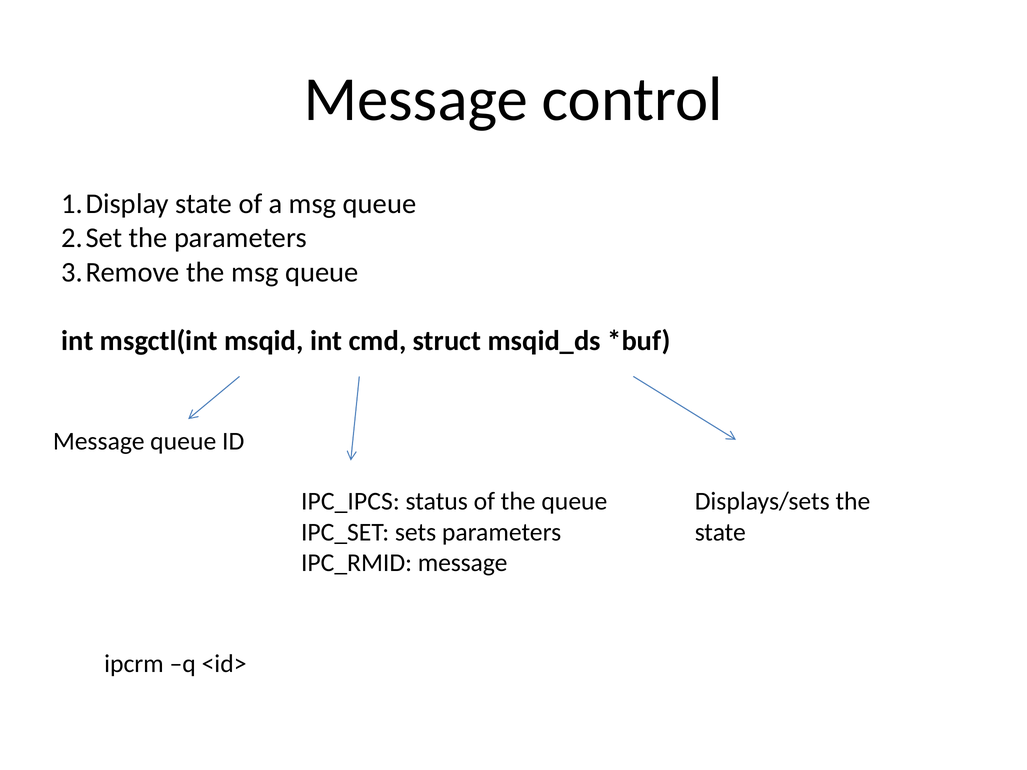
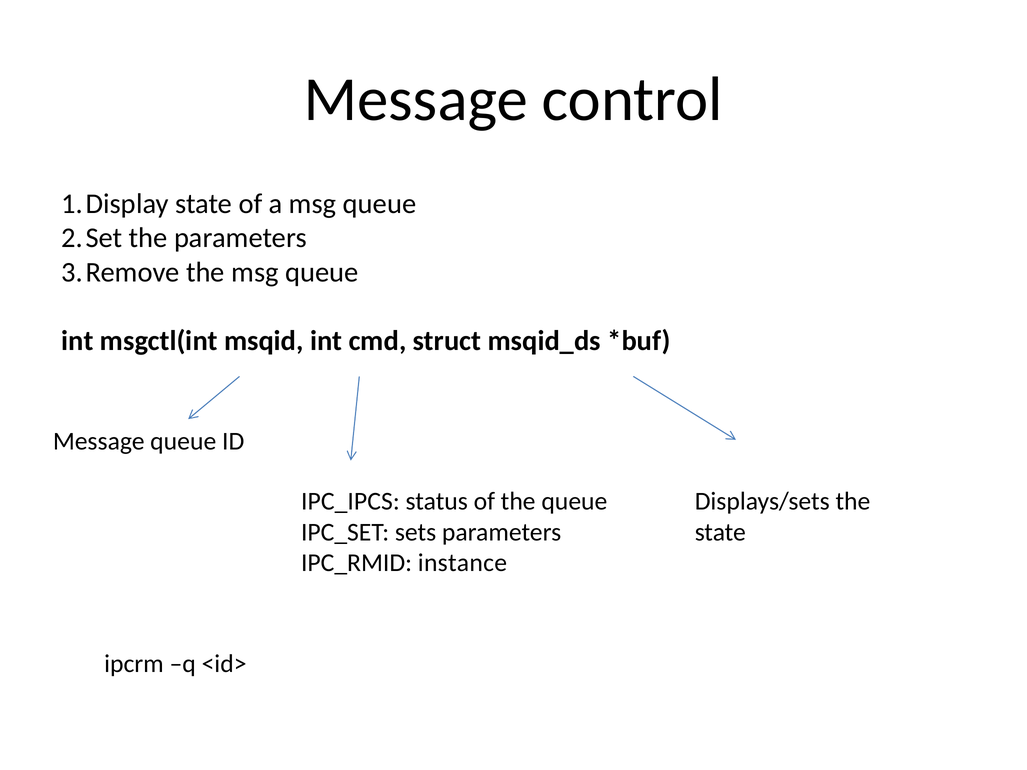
IPC_RMID message: message -> instance
